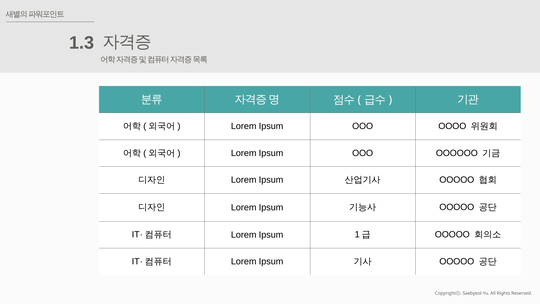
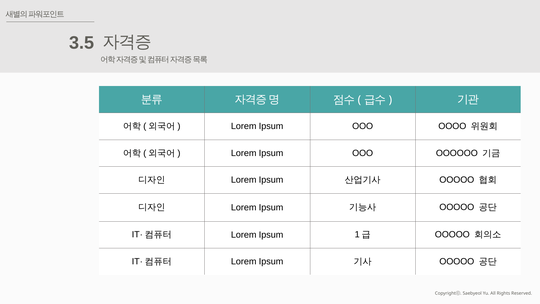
1.3: 1.3 -> 3.5
